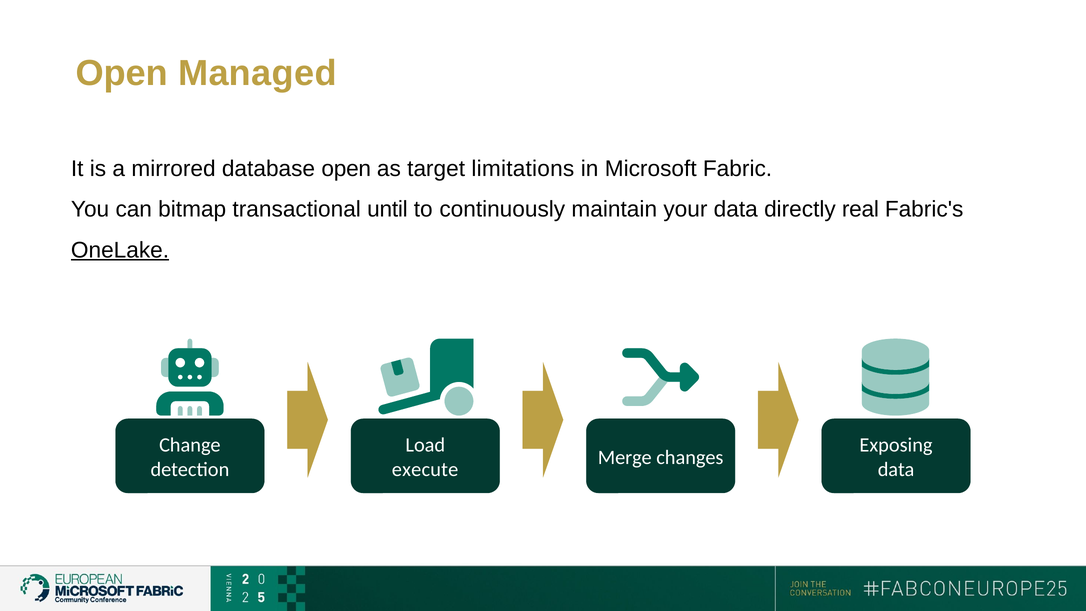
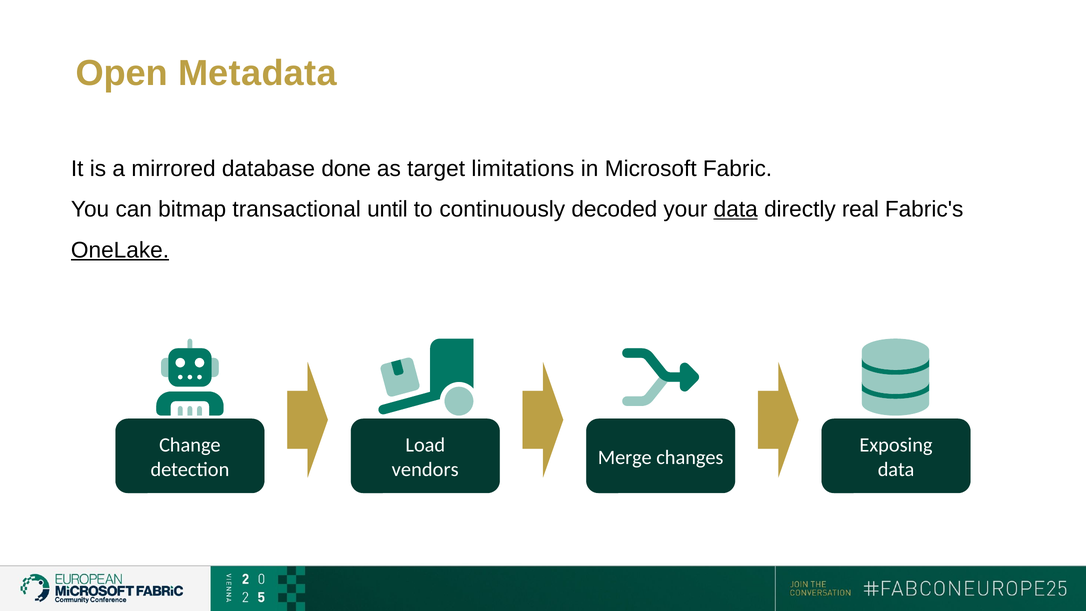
Managed: Managed -> Metadata
database open: open -> done
maintain: maintain -> decoded
data at (736, 209) underline: none -> present
execute: execute -> vendors
